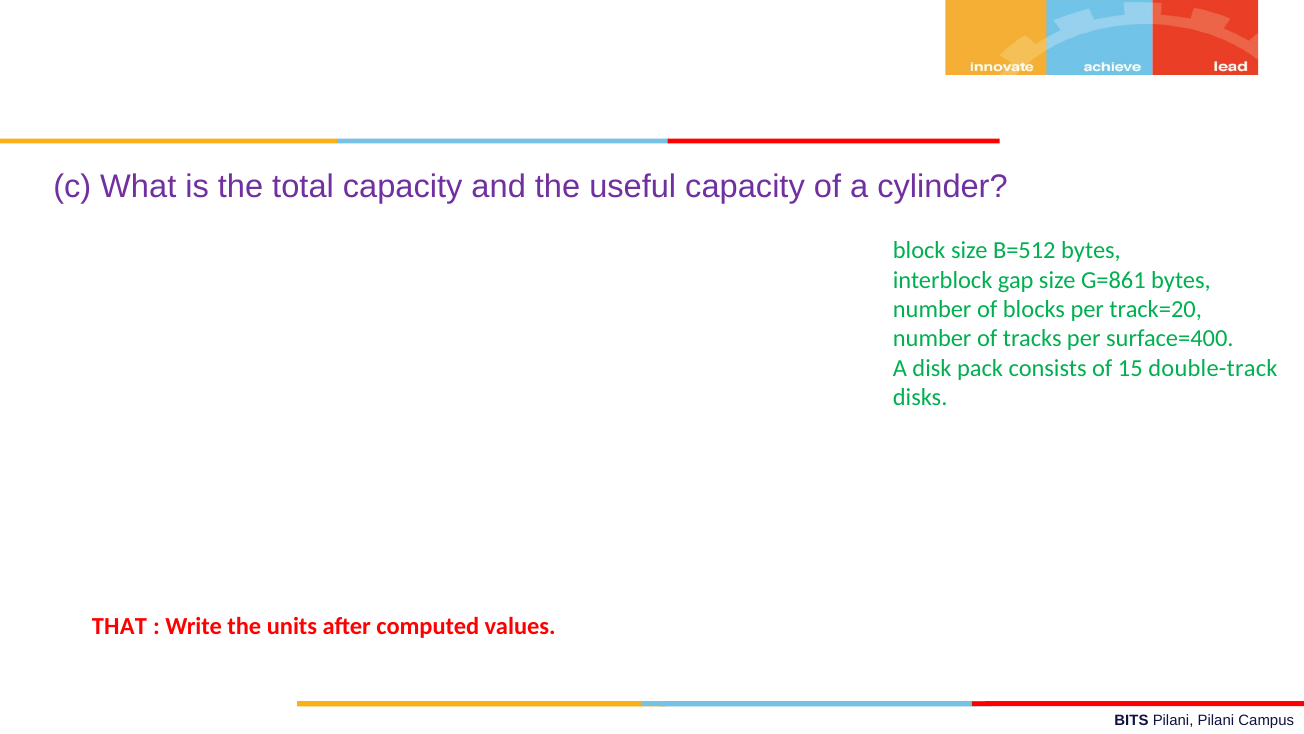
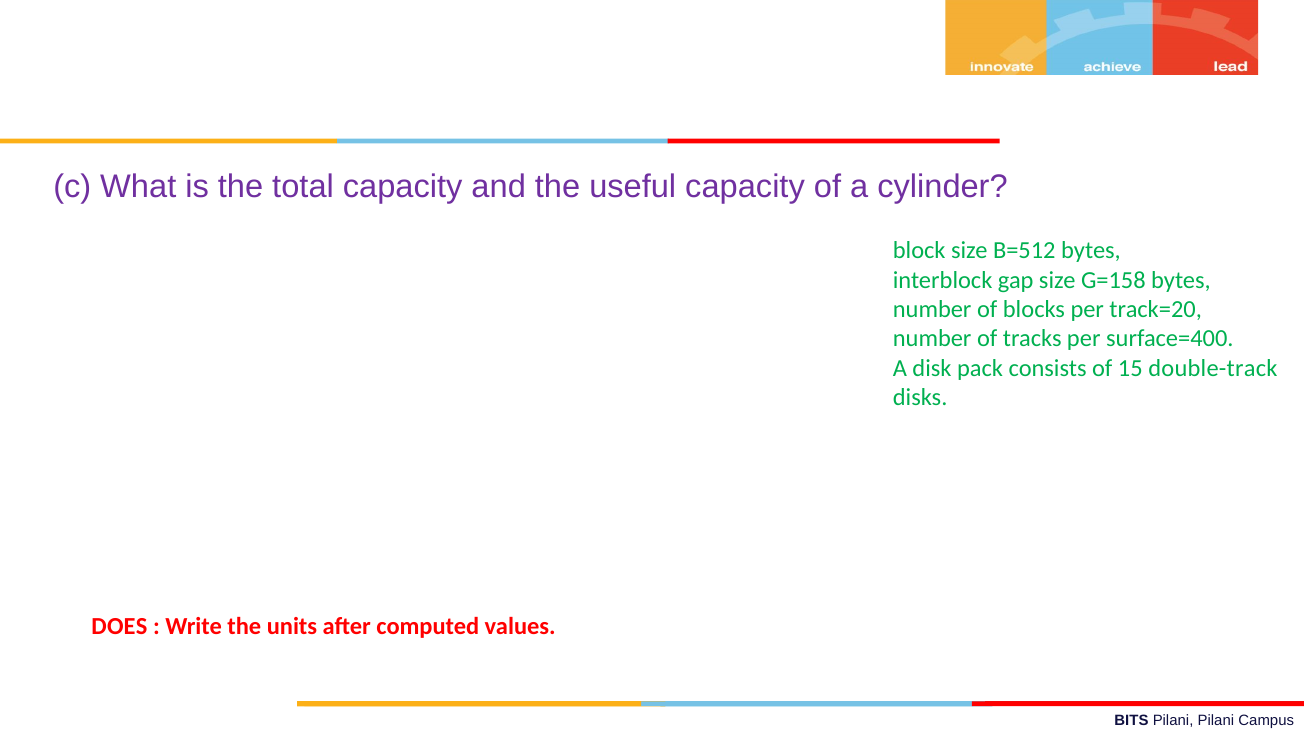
G=861: G=861 -> G=158
THAT: THAT -> DOES
